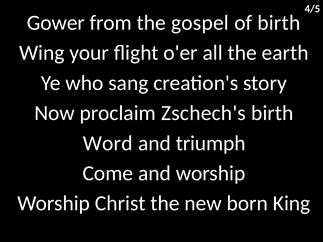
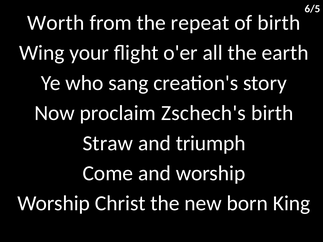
4/5: 4/5 -> 6/5
Gower: Gower -> Worth
gospel: gospel -> repeat
Word: Word -> Straw
